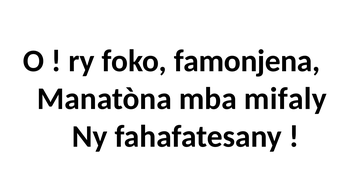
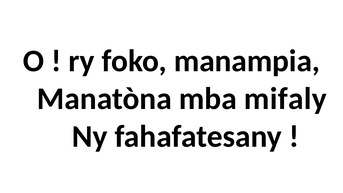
famonjena: famonjena -> manampia
